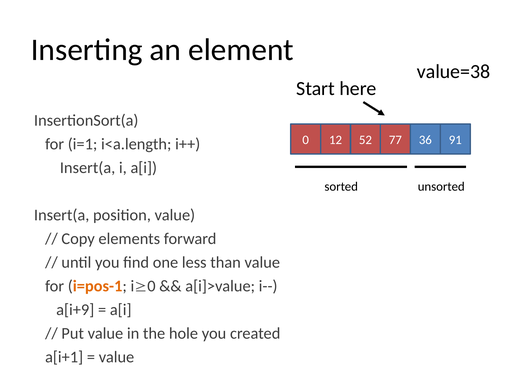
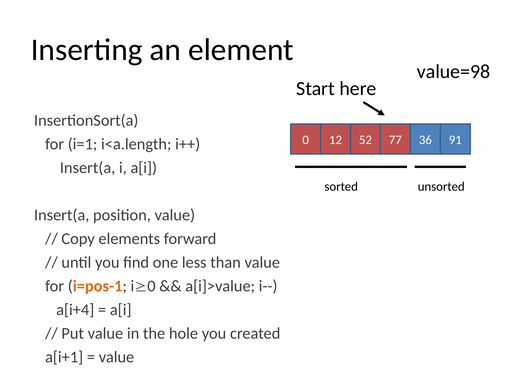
value=38: value=38 -> value=98
a[i+9: a[i+9 -> a[i+4
